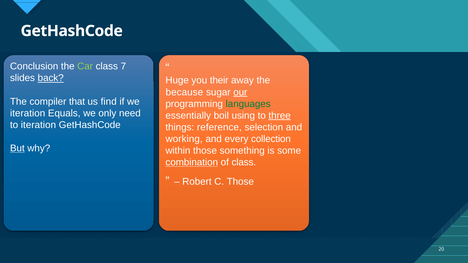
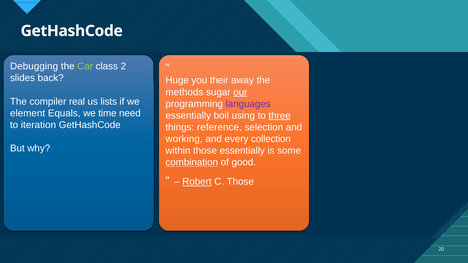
Conclusion: Conclusion -> Debugging
7: 7 -> 2
back underline: present -> none
because: because -> methods
that: that -> real
find: find -> lists
languages colour: green -> purple
iteration at (28, 113): iteration -> element
only: only -> time
But underline: present -> none
those something: something -> essentially
of class: class -> good
Robert underline: none -> present
